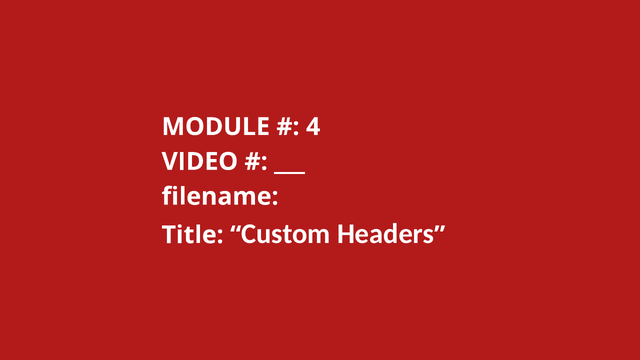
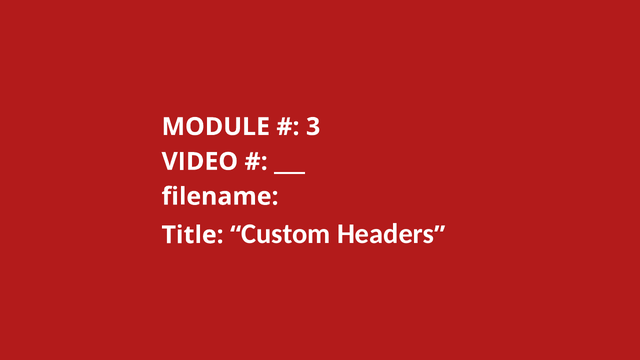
4: 4 -> 3
